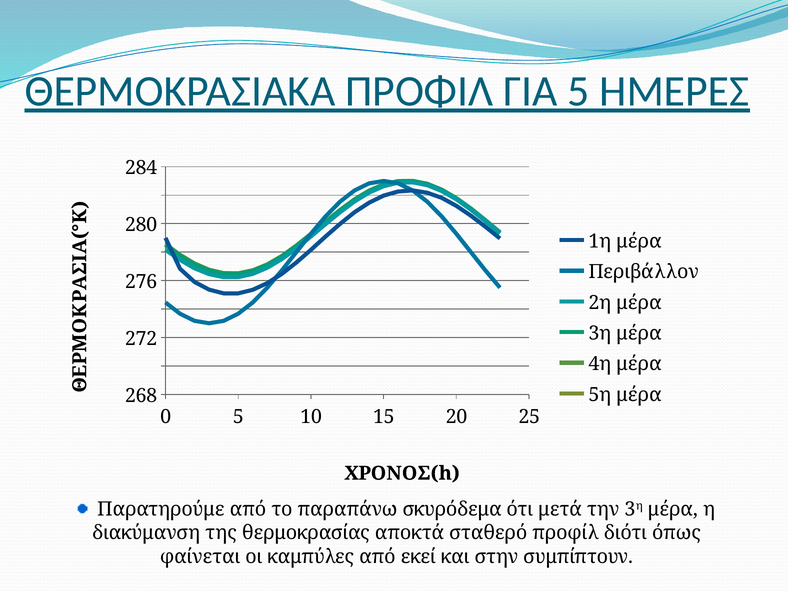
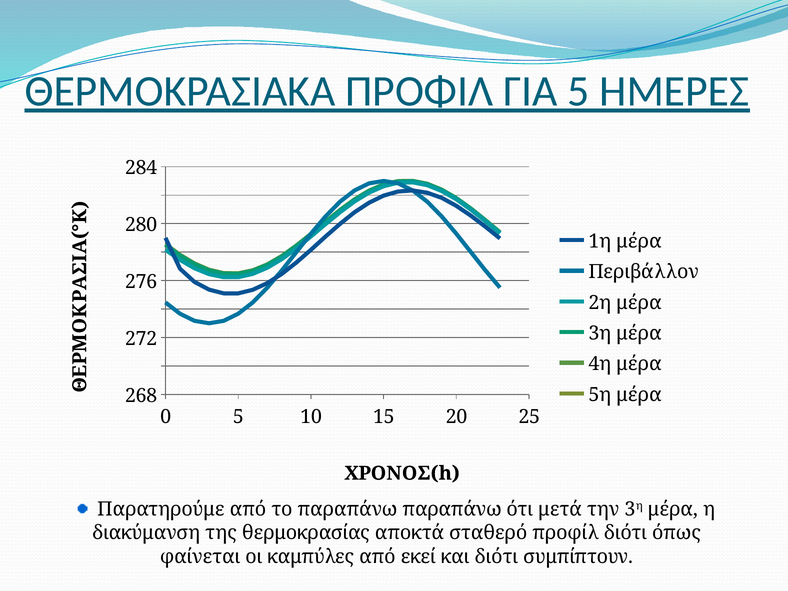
παραπάνω σκυρόδεμα: σκυρόδεμα -> παραπάνω
και στην: στην -> διότι
